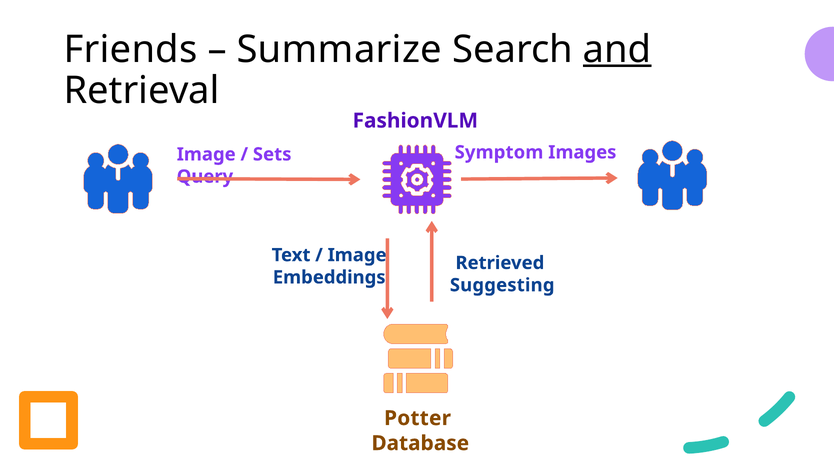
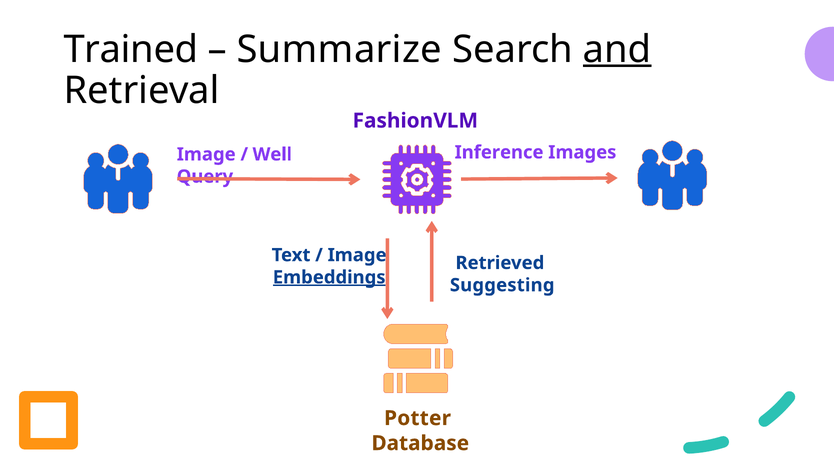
Friends: Friends -> Trained
Symptom: Symptom -> Inference
Sets: Sets -> Well
Embeddings underline: none -> present
